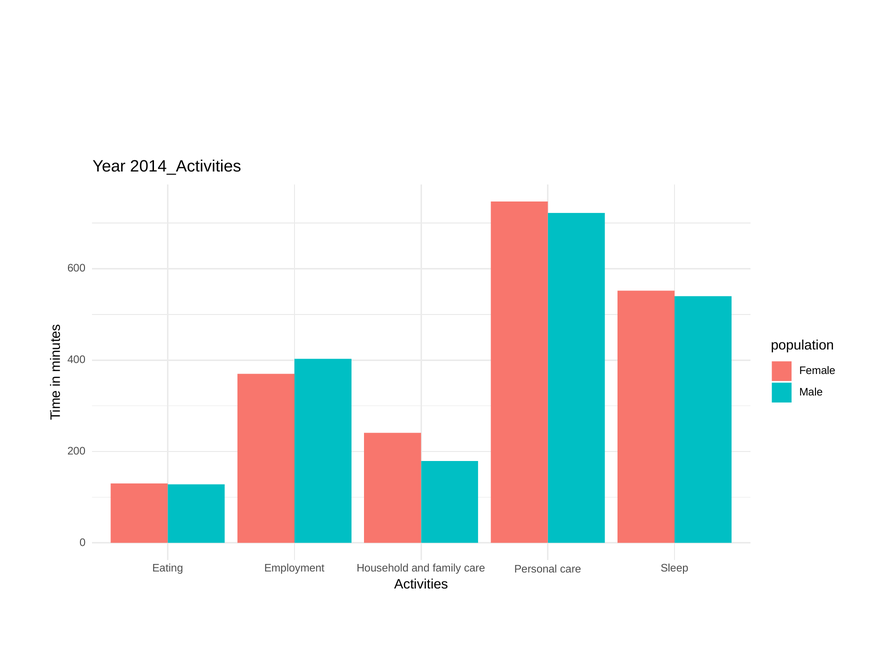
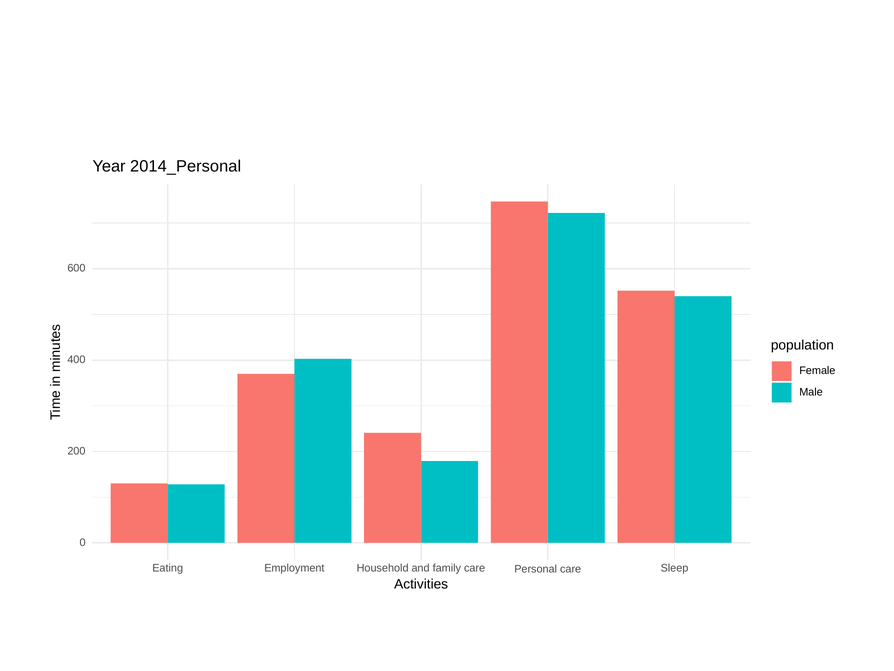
2014_Activities: 2014_Activities -> 2014_Personal
